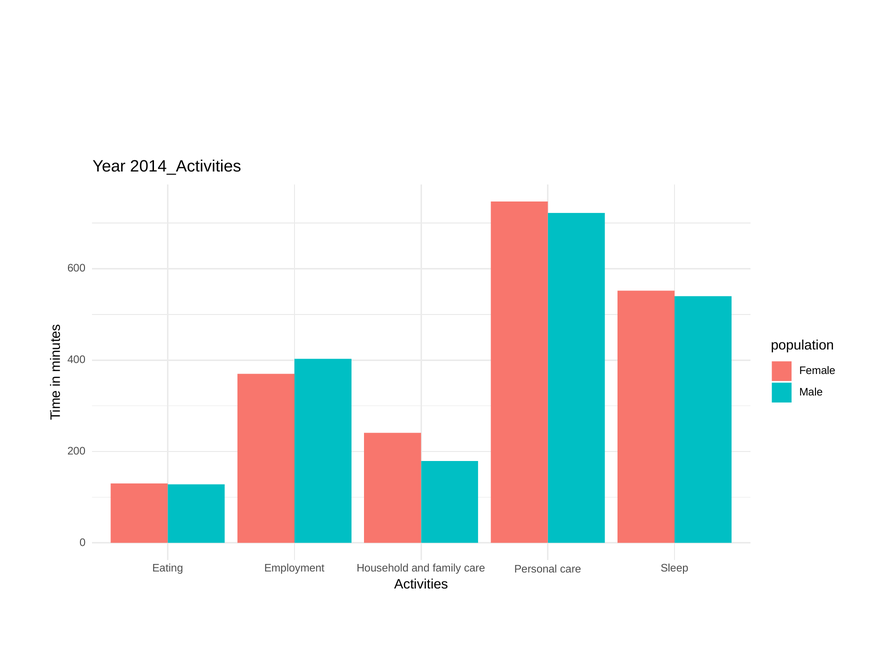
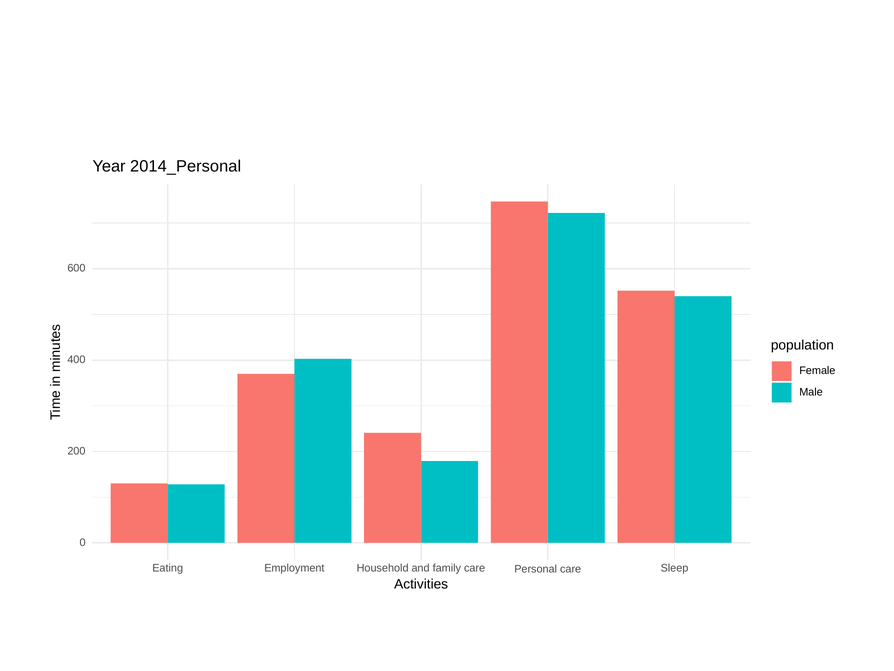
2014_Activities: 2014_Activities -> 2014_Personal
